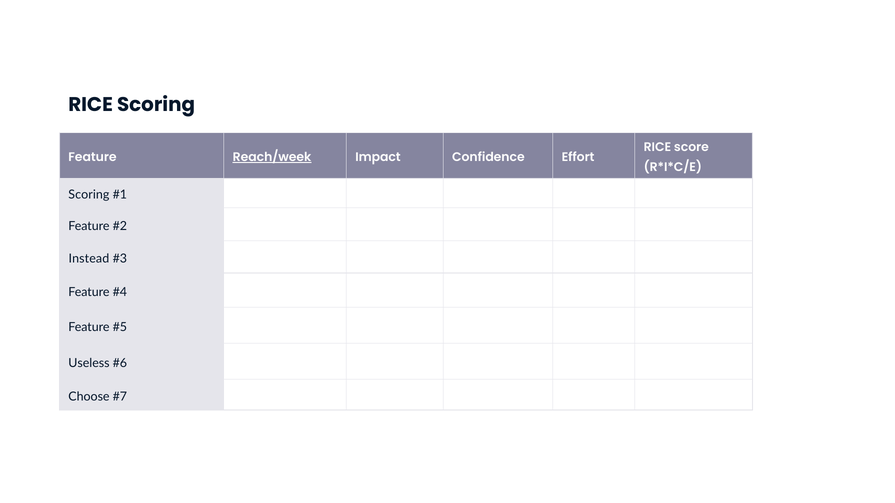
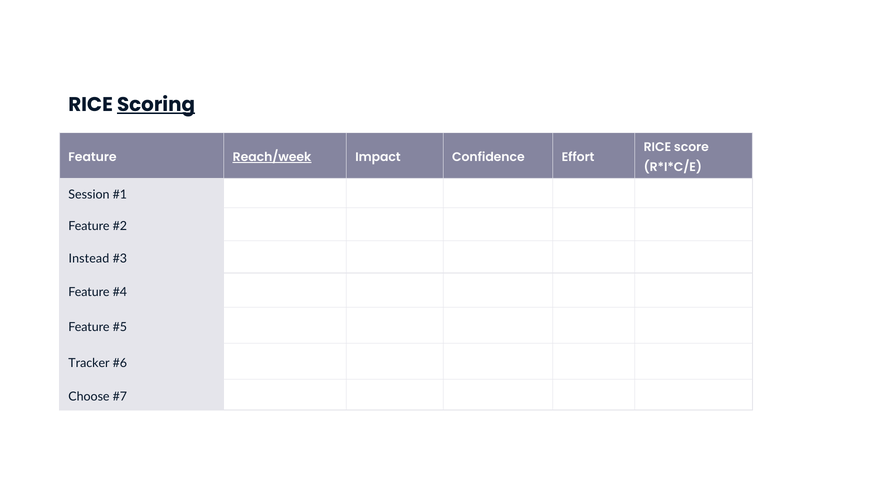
Scoring at (156, 105) underline: none -> present
Scoring at (89, 195): Scoring -> Session
Useless: Useless -> Tracker
